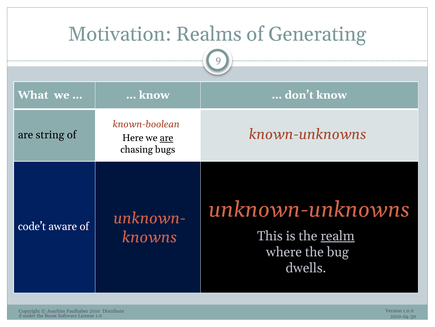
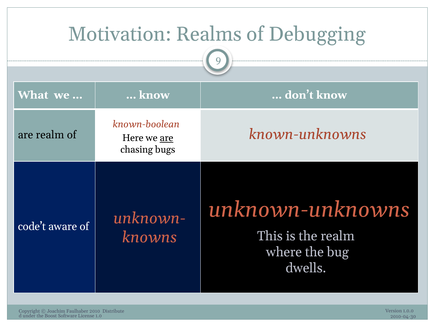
Generating: Generating -> Debugging
are string: string -> realm
realm at (338, 236) underline: present -> none
